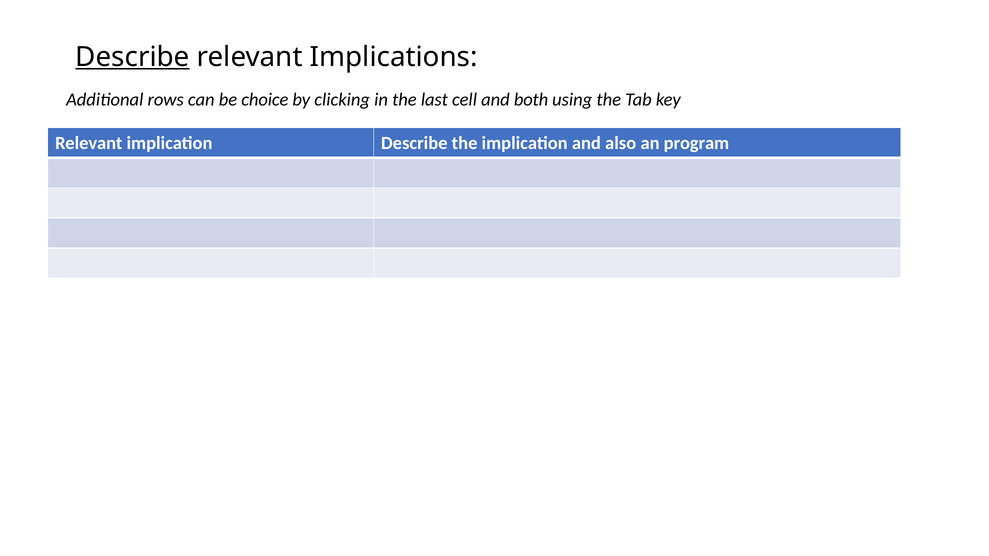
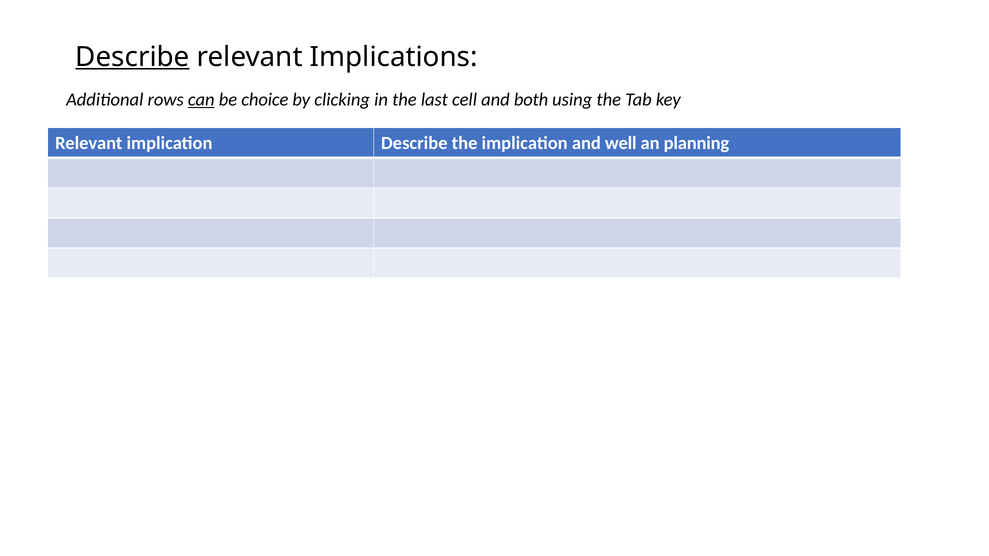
can underline: none -> present
also: also -> well
program: program -> planning
